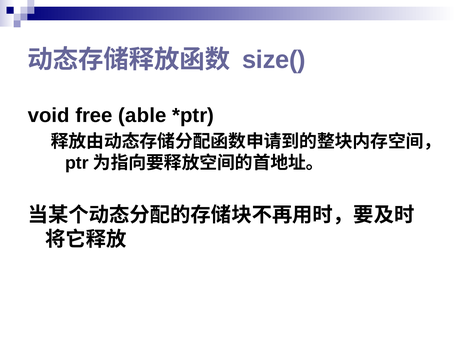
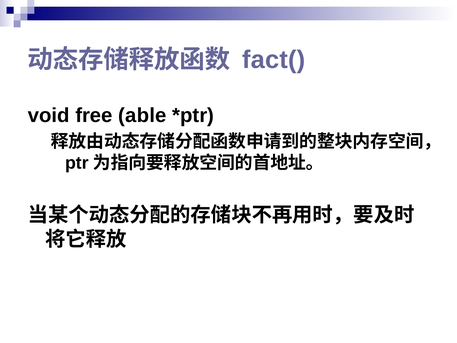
size(: size( -> fact(
